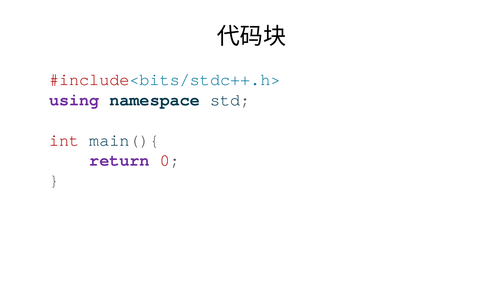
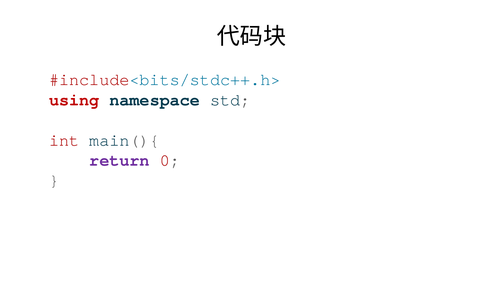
using colour: purple -> red
